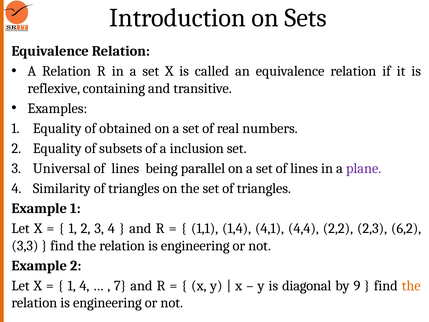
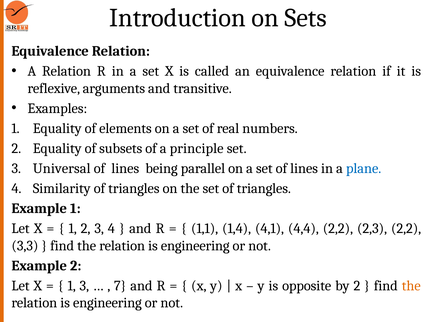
containing: containing -> arguments
obtained: obtained -> elements
inclusion: inclusion -> principle
plane colour: purple -> blue
2,3 6,2: 6,2 -> 2,2
1 4: 4 -> 3
diagonal: diagonal -> opposite
by 9: 9 -> 2
